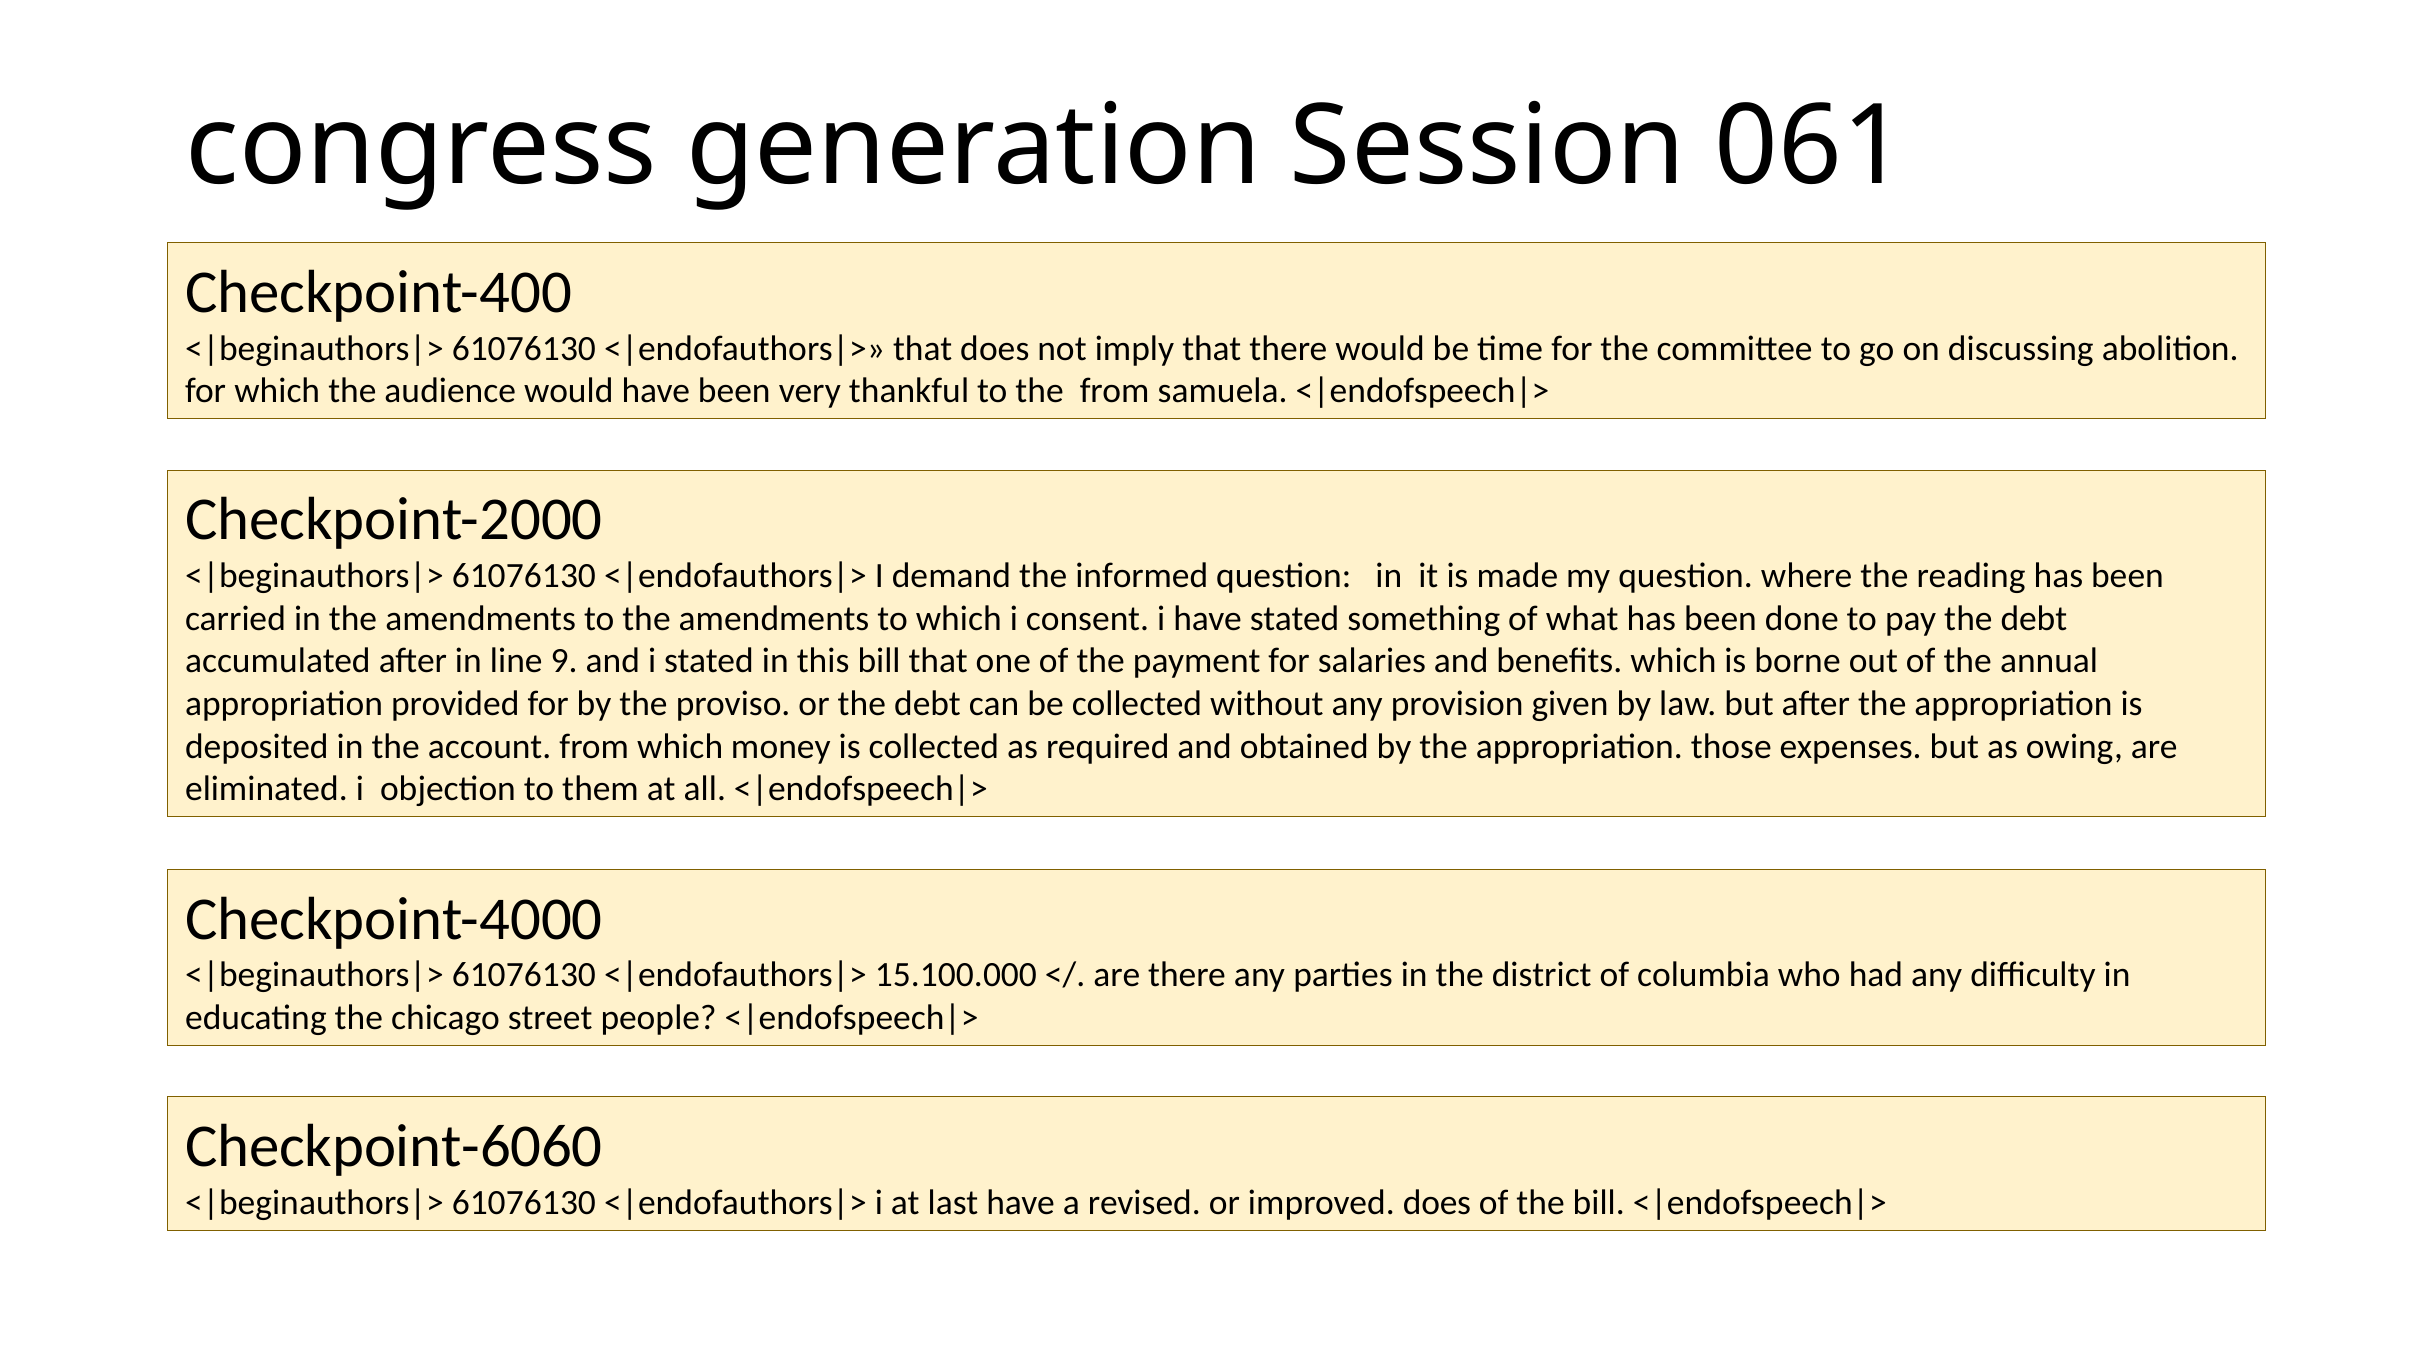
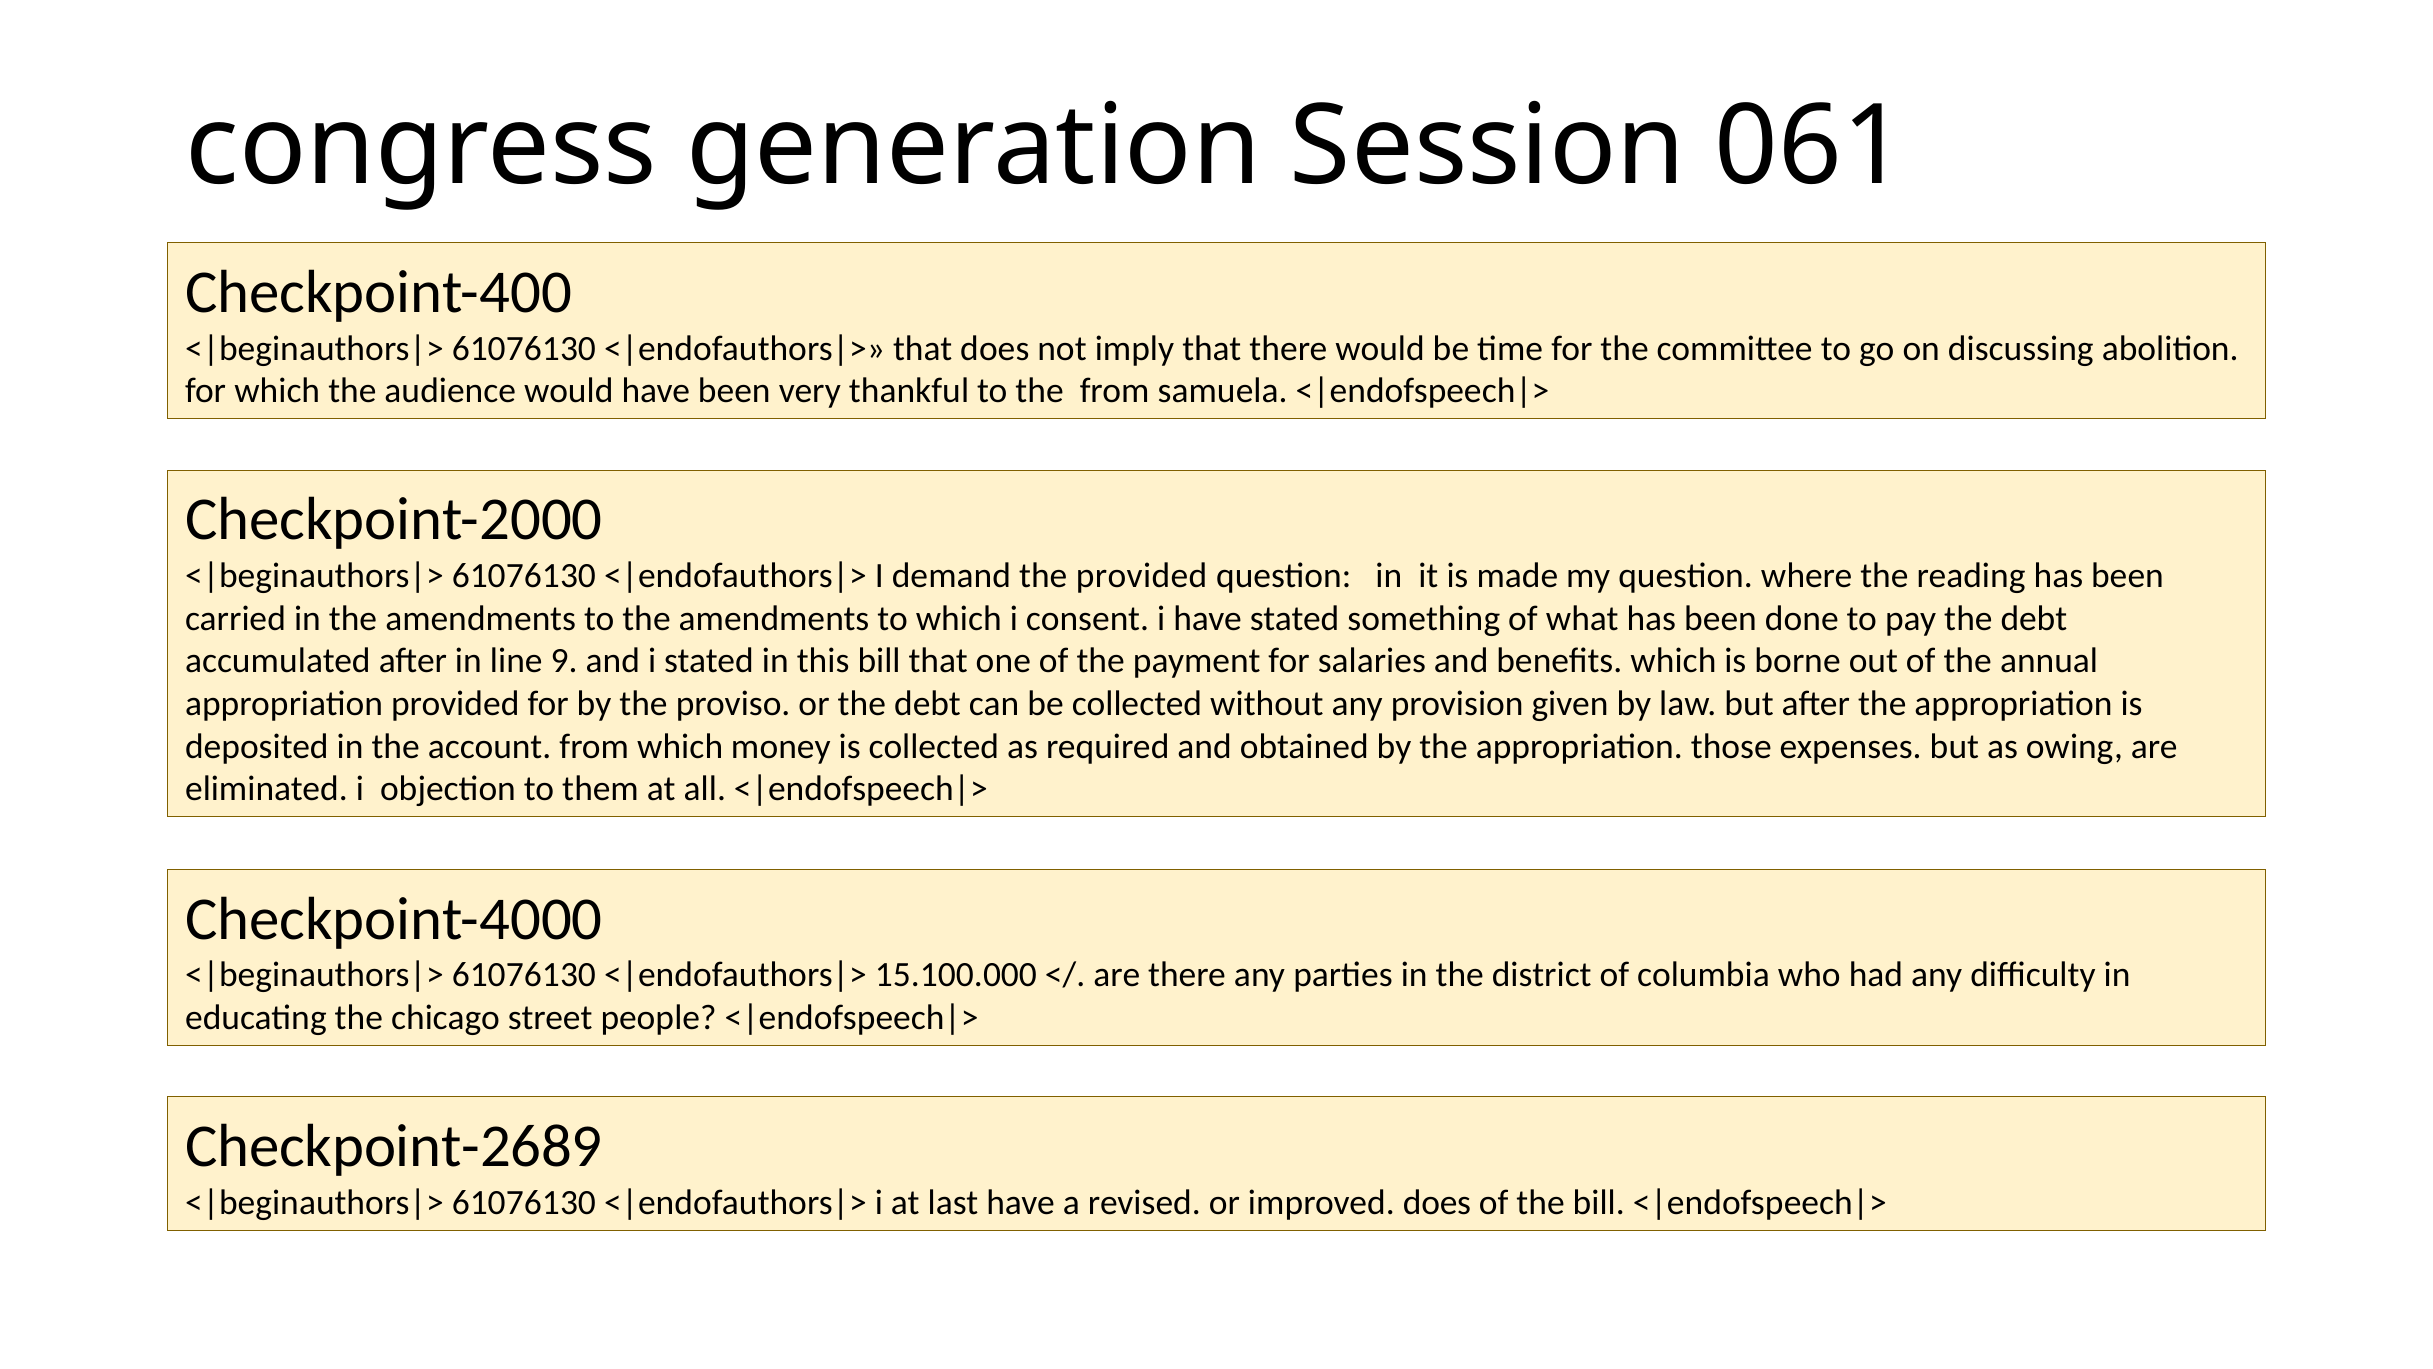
the informed: informed -> provided
Checkpoint-6060: Checkpoint-6060 -> Checkpoint-2689
